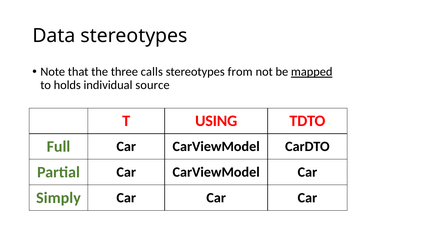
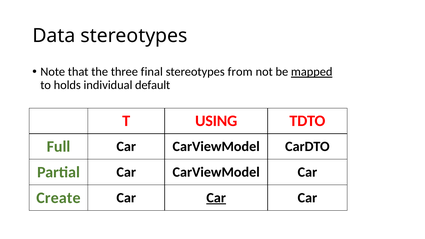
calls: calls -> final
source: source -> default
Simply: Simply -> Create
Car at (216, 198) underline: none -> present
